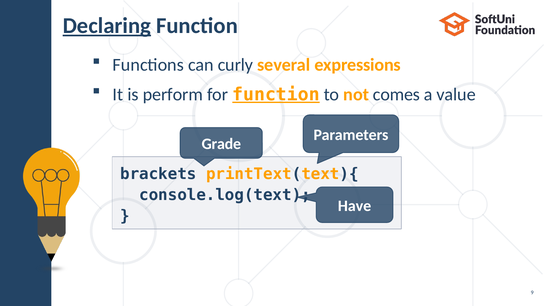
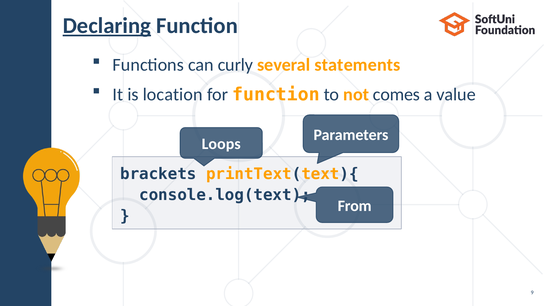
expressions: expressions -> statements
perform: perform -> location
function at (276, 95) underline: present -> none
Grade: Grade -> Loops
Have: Have -> From
